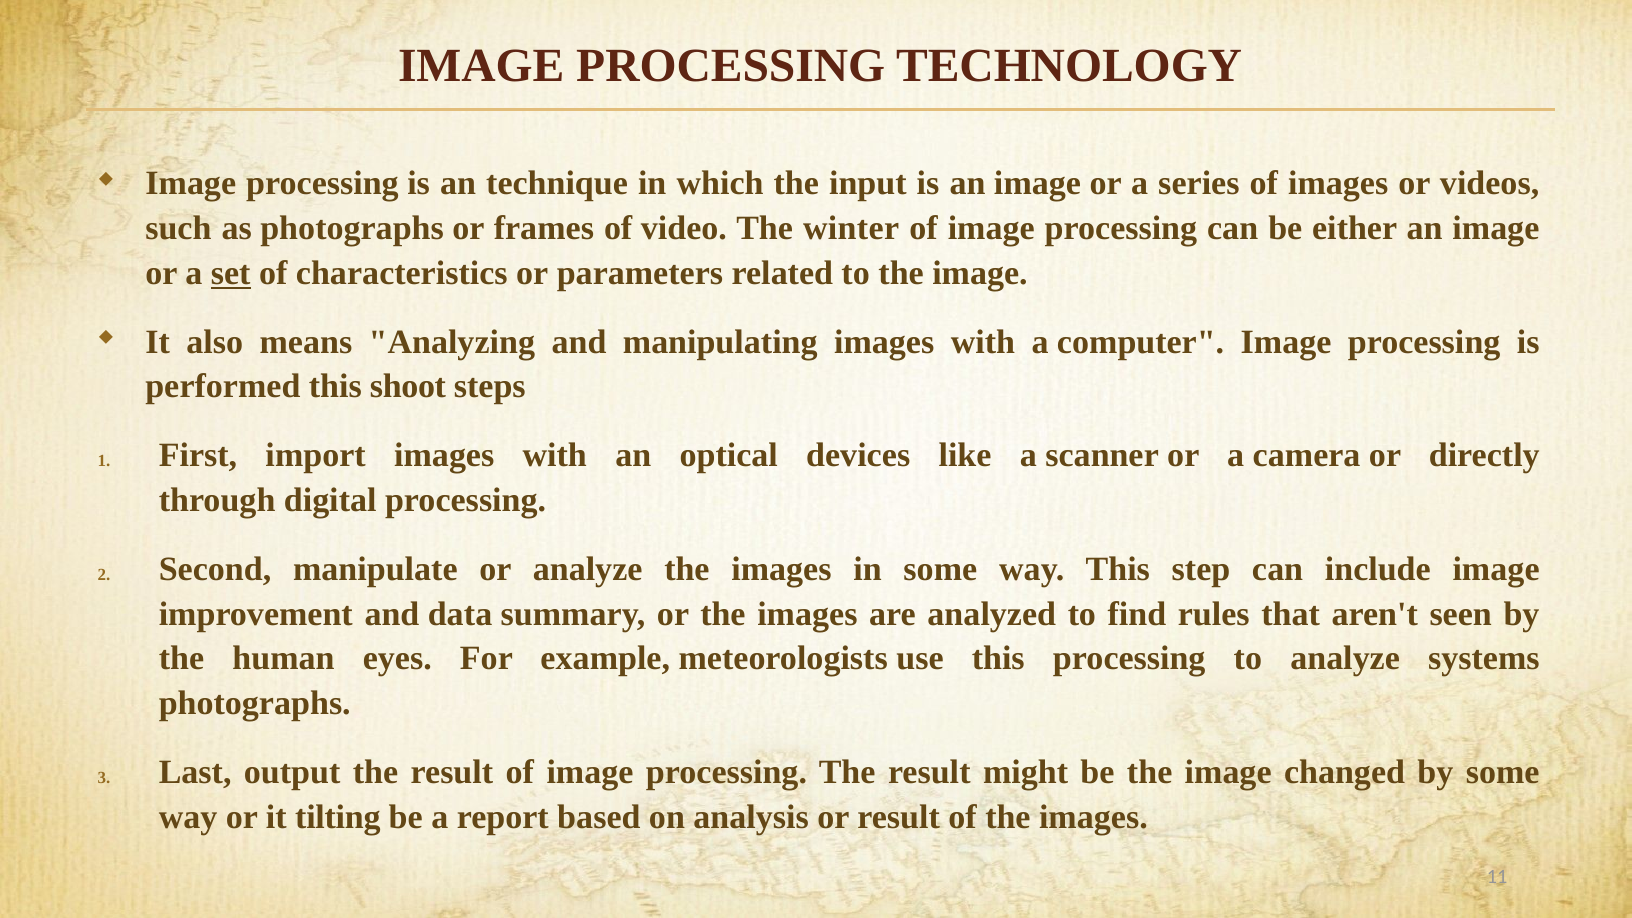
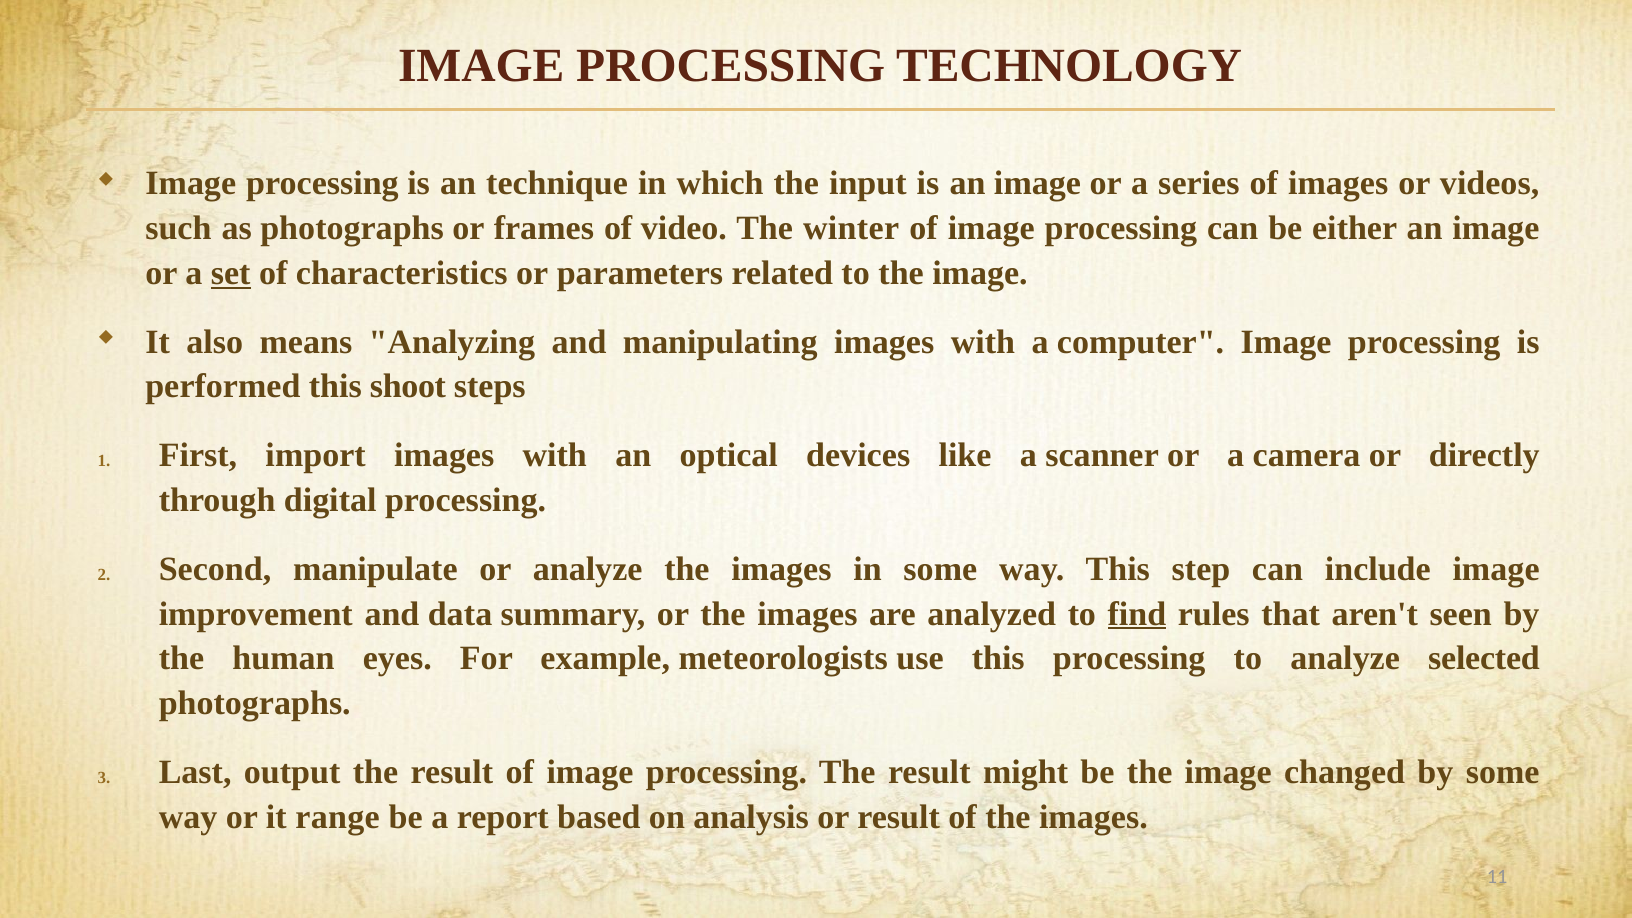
find underline: none -> present
systems: systems -> selected
tilting: tilting -> range
